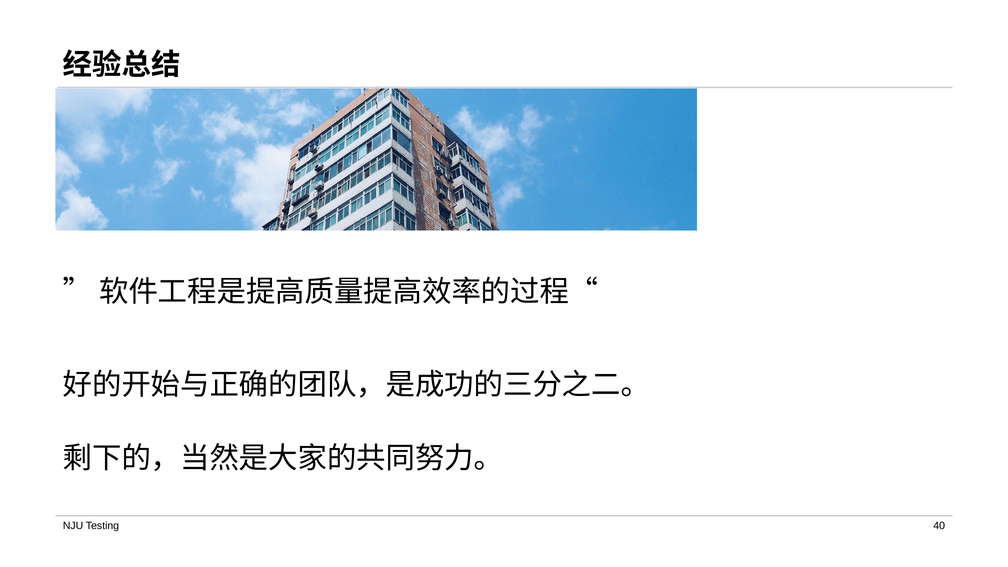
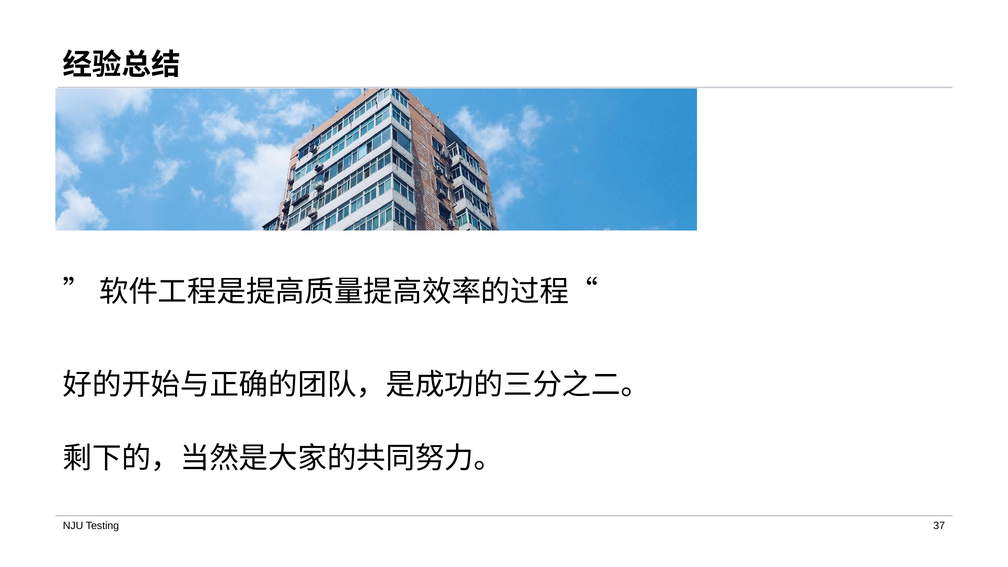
40: 40 -> 37
